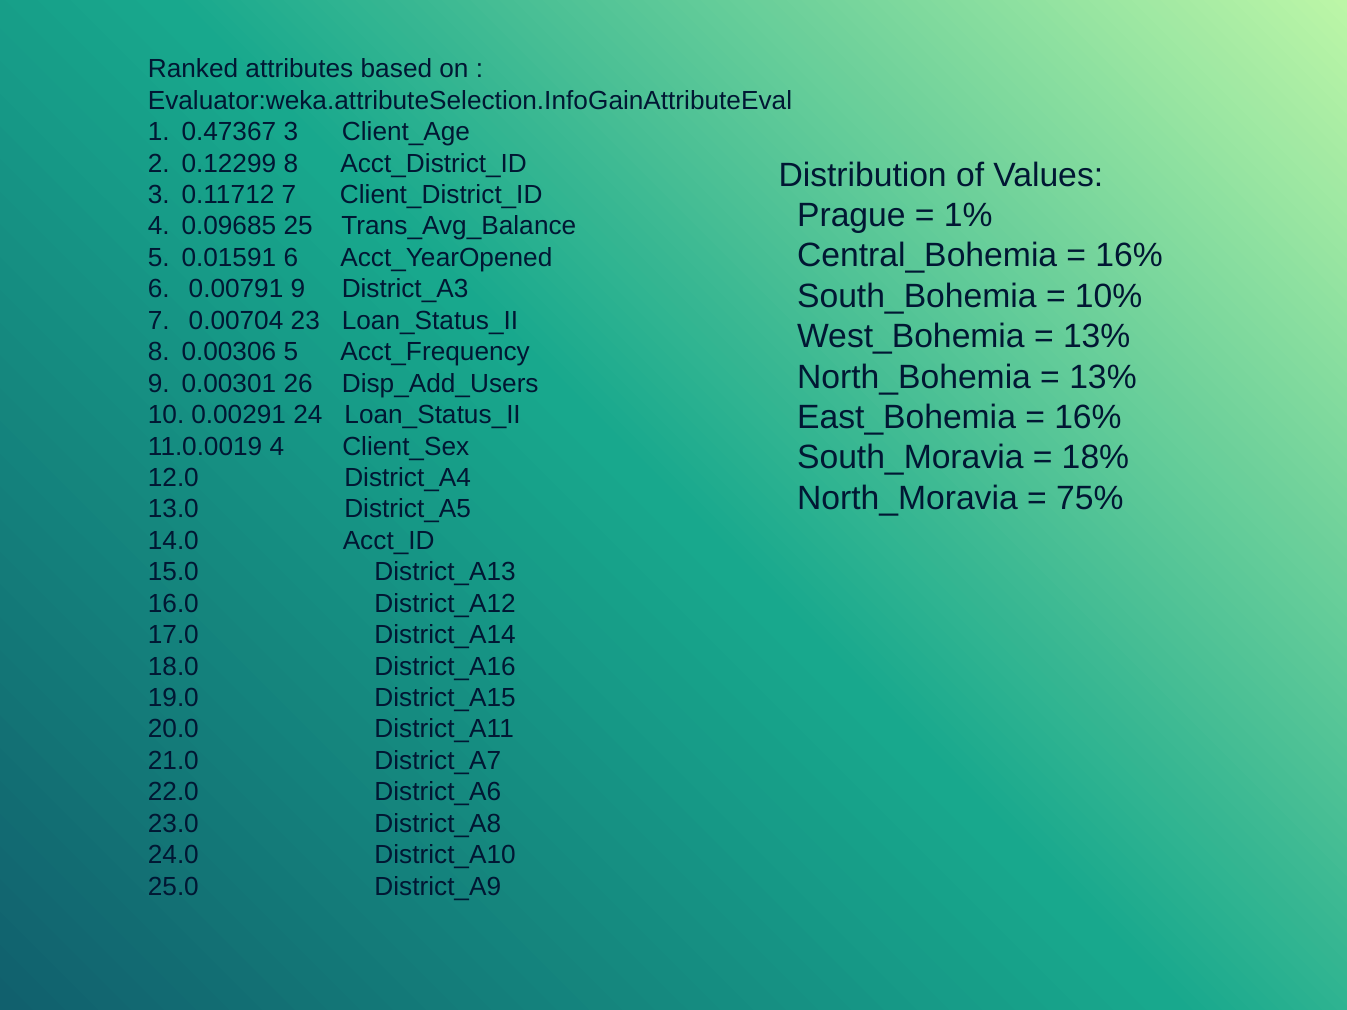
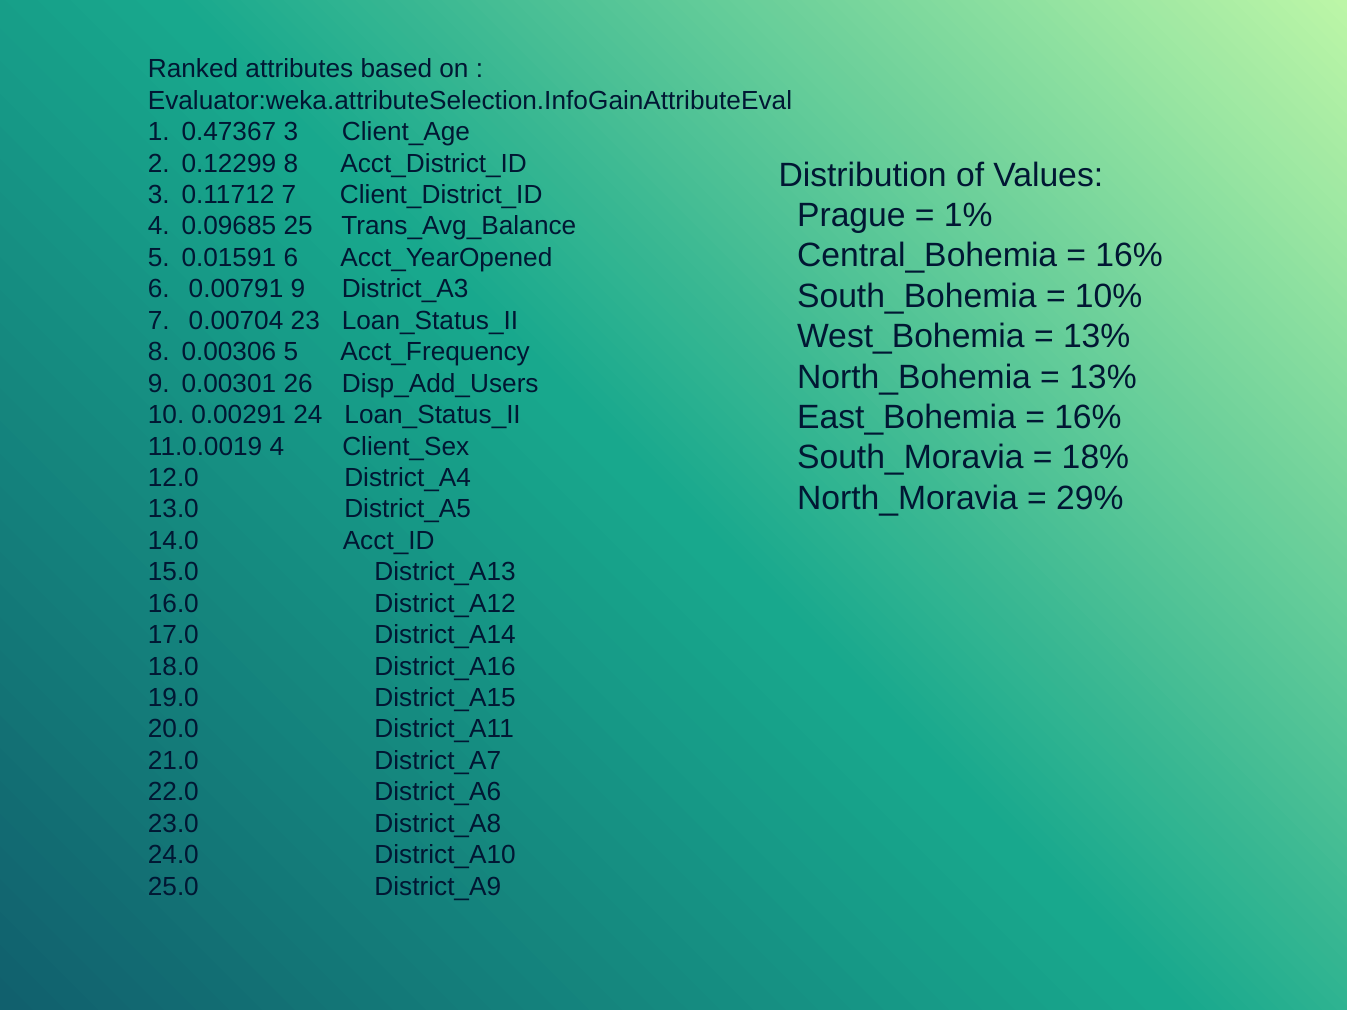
75%: 75% -> 29%
